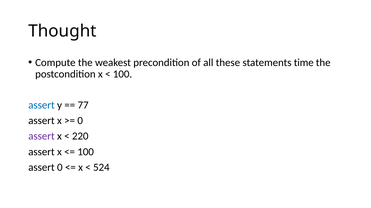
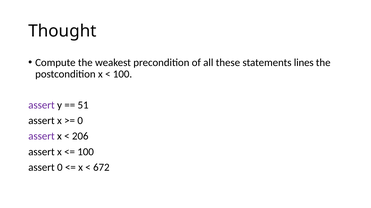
time: time -> lines
assert at (41, 106) colour: blue -> purple
77: 77 -> 51
220: 220 -> 206
524: 524 -> 672
